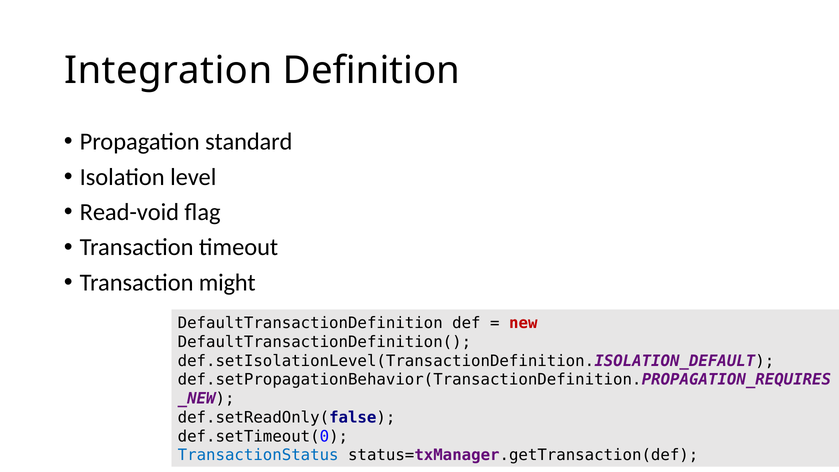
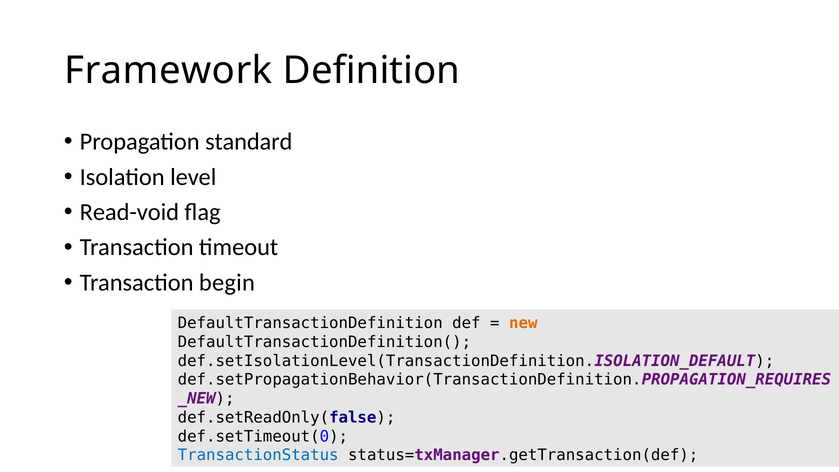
Integration: Integration -> Framework
might: might -> begin
new colour: red -> orange
